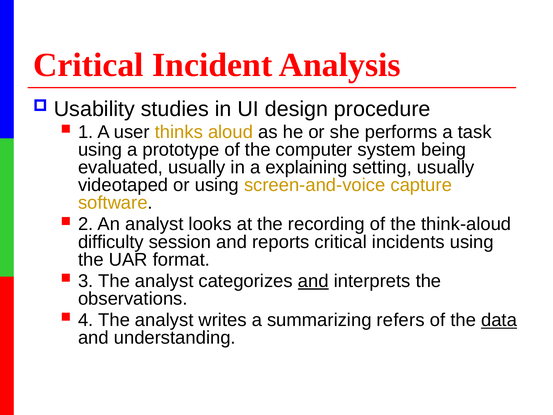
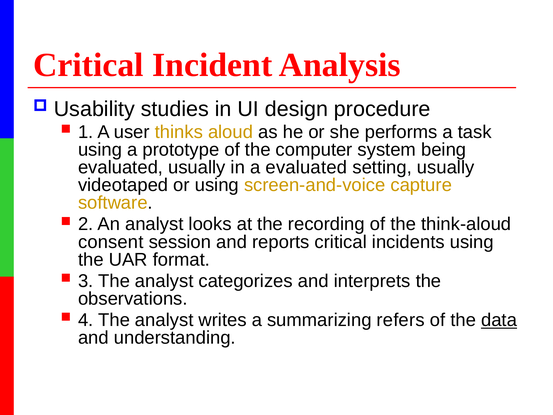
a explaining: explaining -> evaluated
difficulty: difficulty -> consent
and at (313, 281) underline: present -> none
